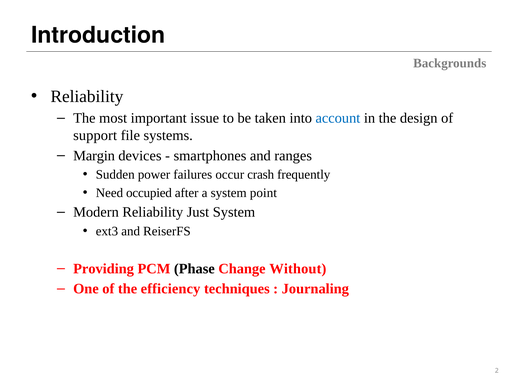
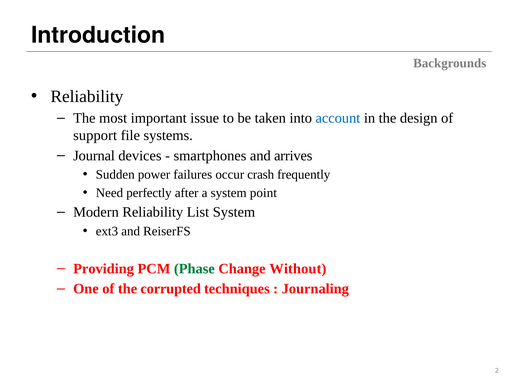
Margin: Margin -> Journal
ranges: ranges -> arrives
occupied: occupied -> perfectly
Just: Just -> List
Phase colour: black -> green
efficiency: efficiency -> corrupted
